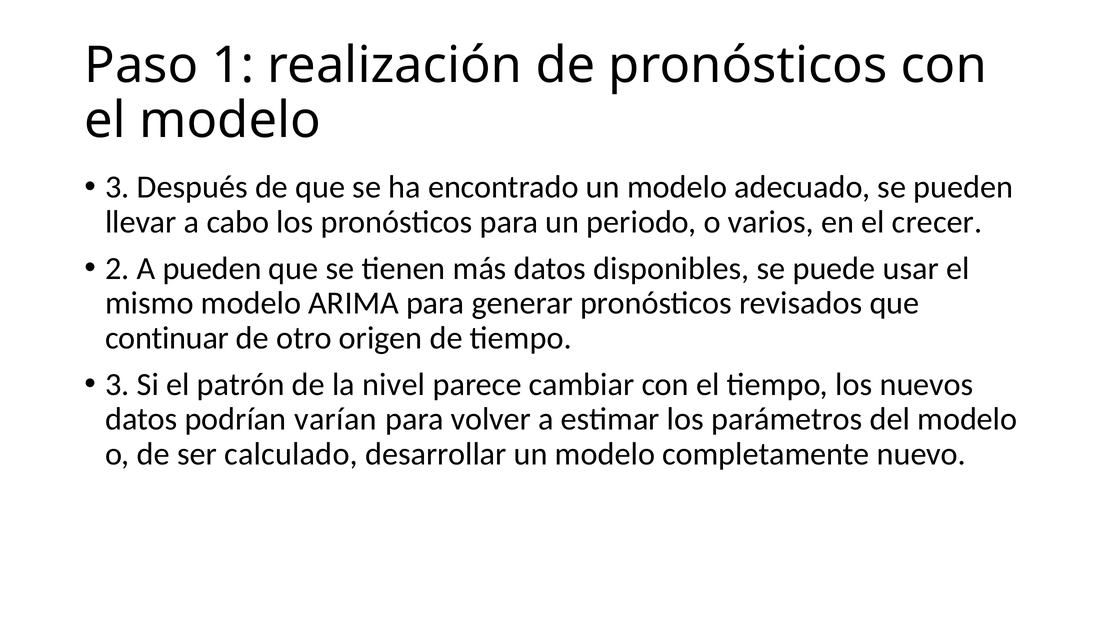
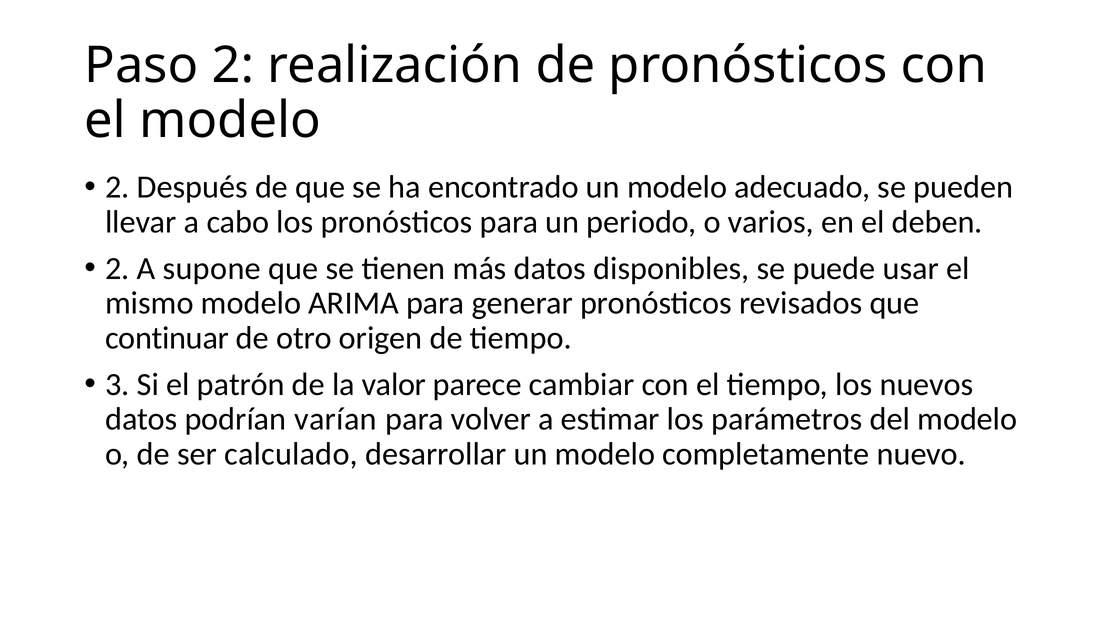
Paso 1: 1 -> 2
3 at (117, 187): 3 -> 2
crecer: crecer -> deben
A pueden: pueden -> supone
nivel: nivel -> valor
